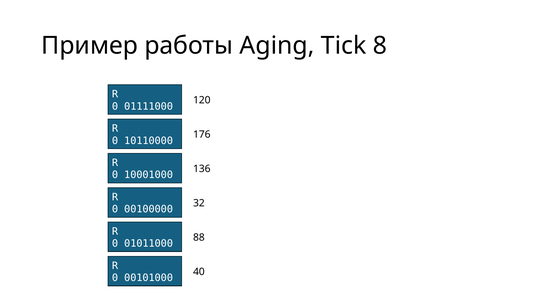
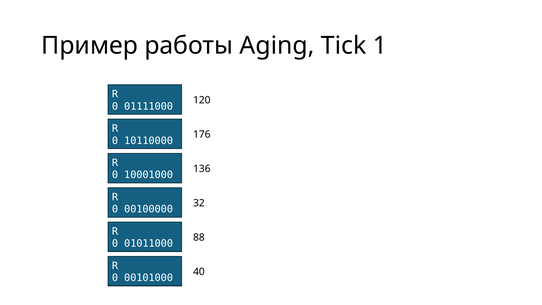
8: 8 -> 1
